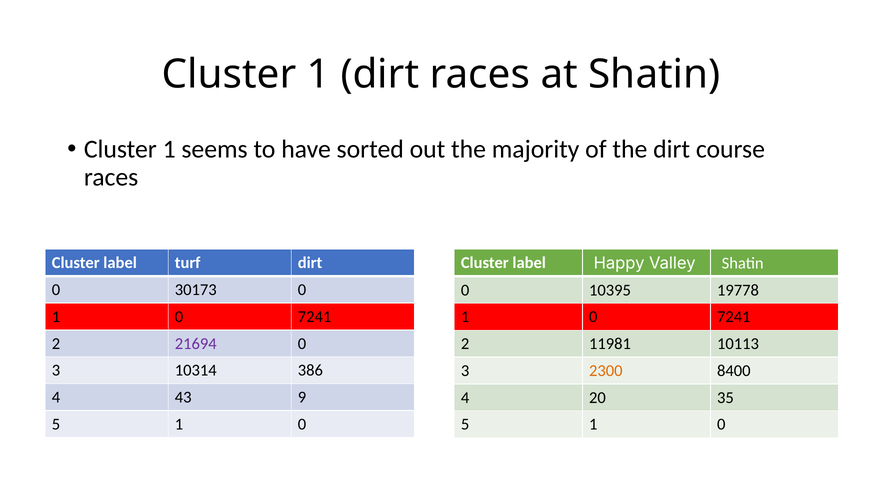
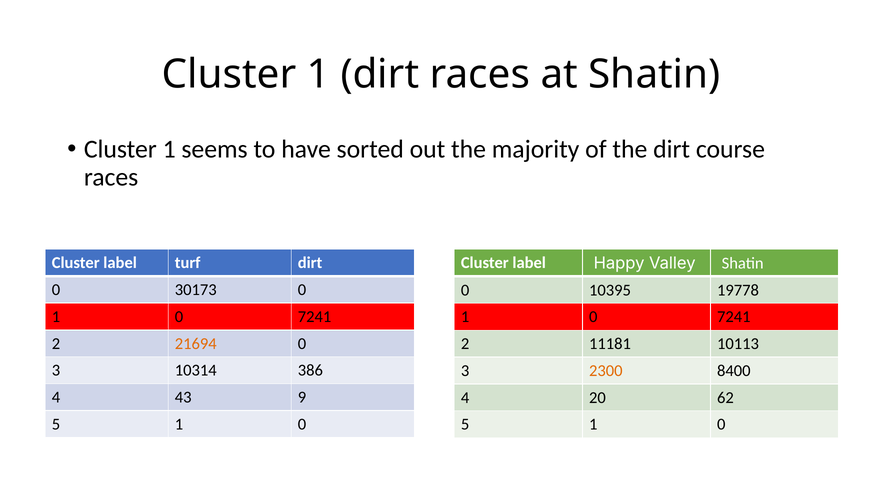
21694 colour: purple -> orange
11981: 11981 -> 11181
35: 35 -> 62
